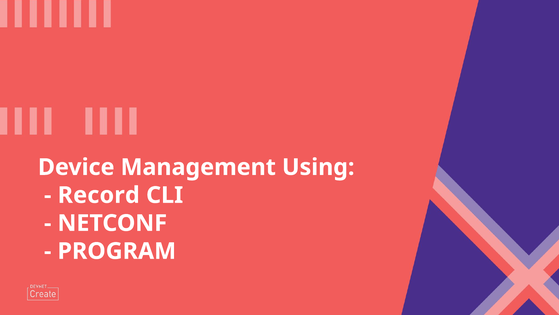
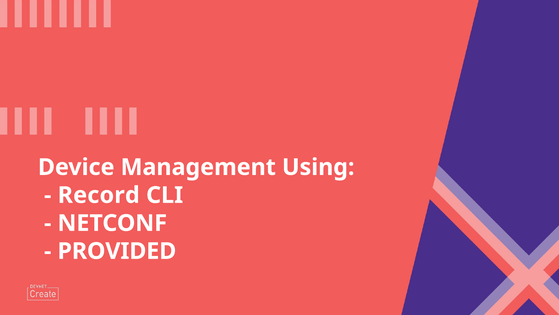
PROGRAM: PROGRAM -> PROVIDED
